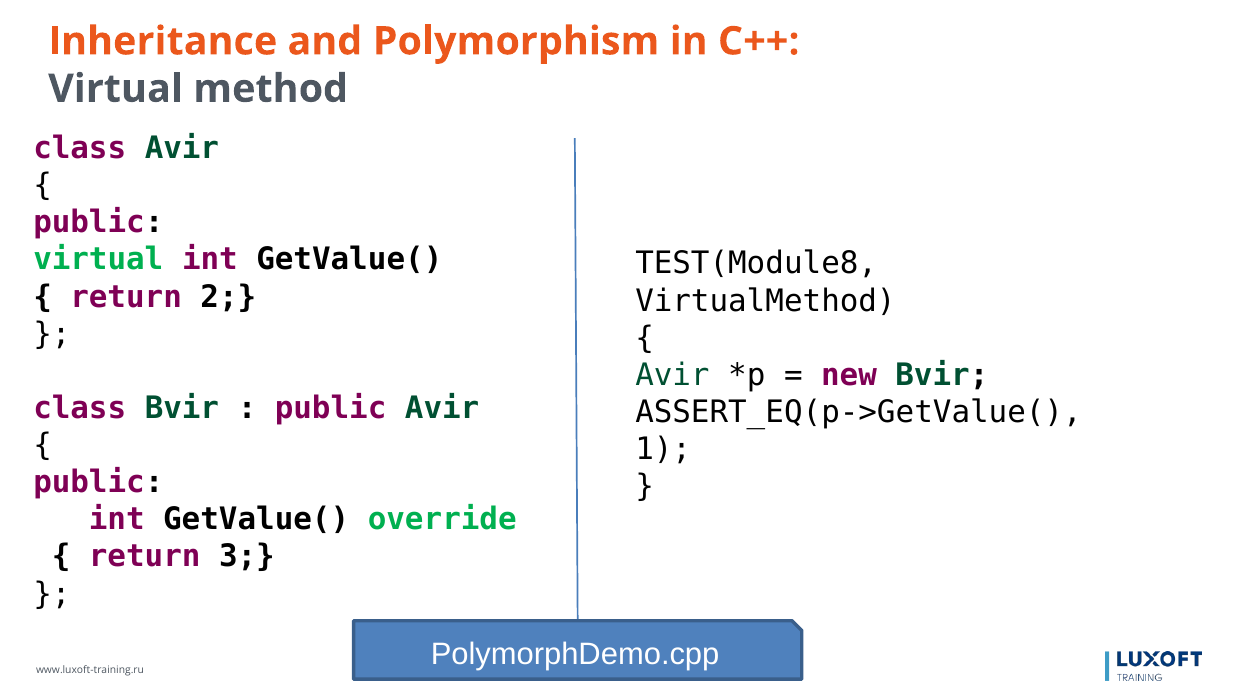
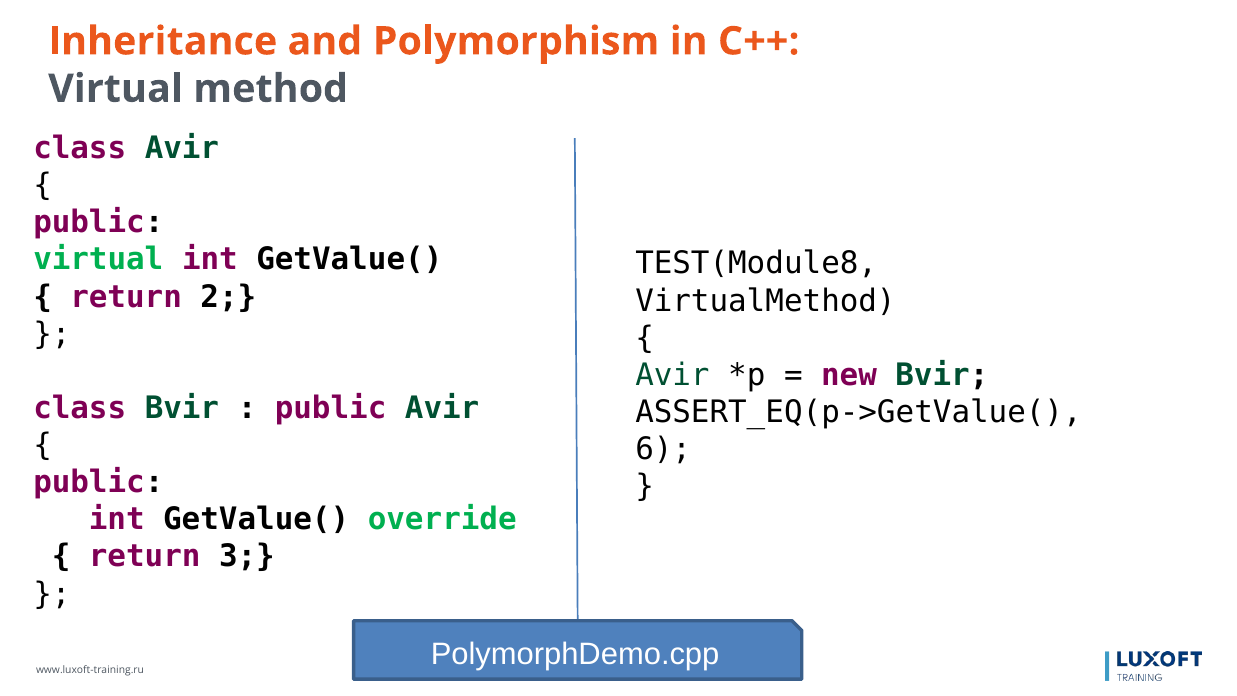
1: 1 -> 6
